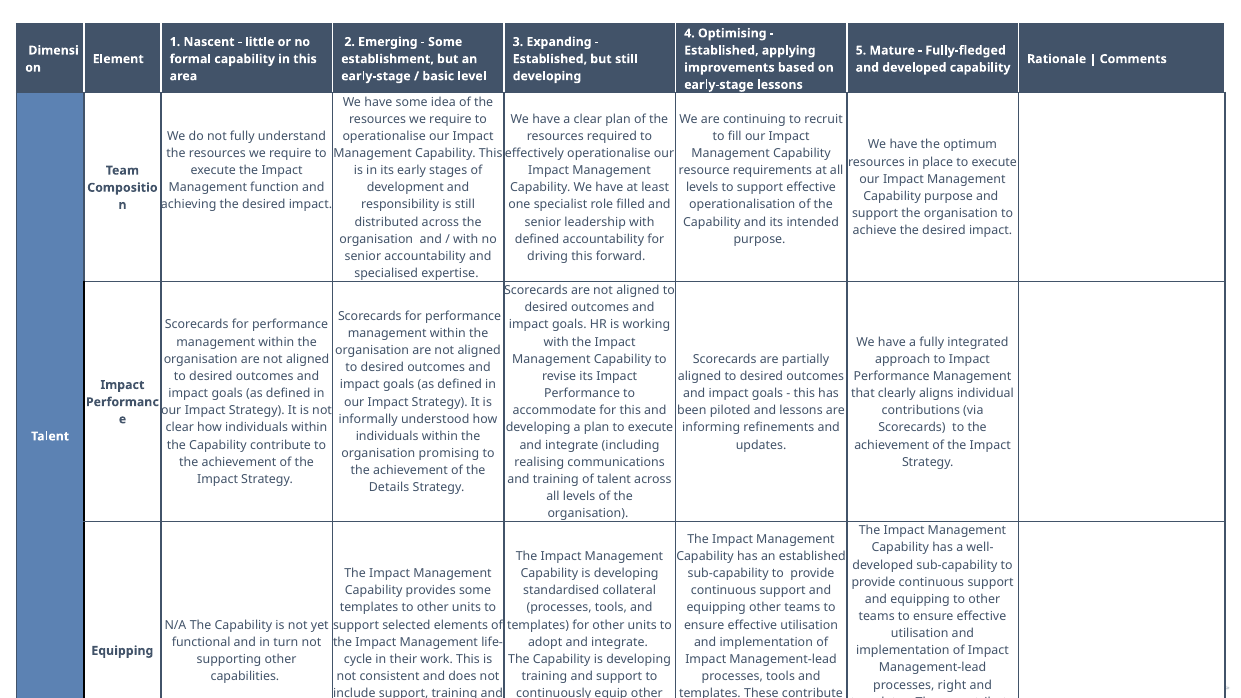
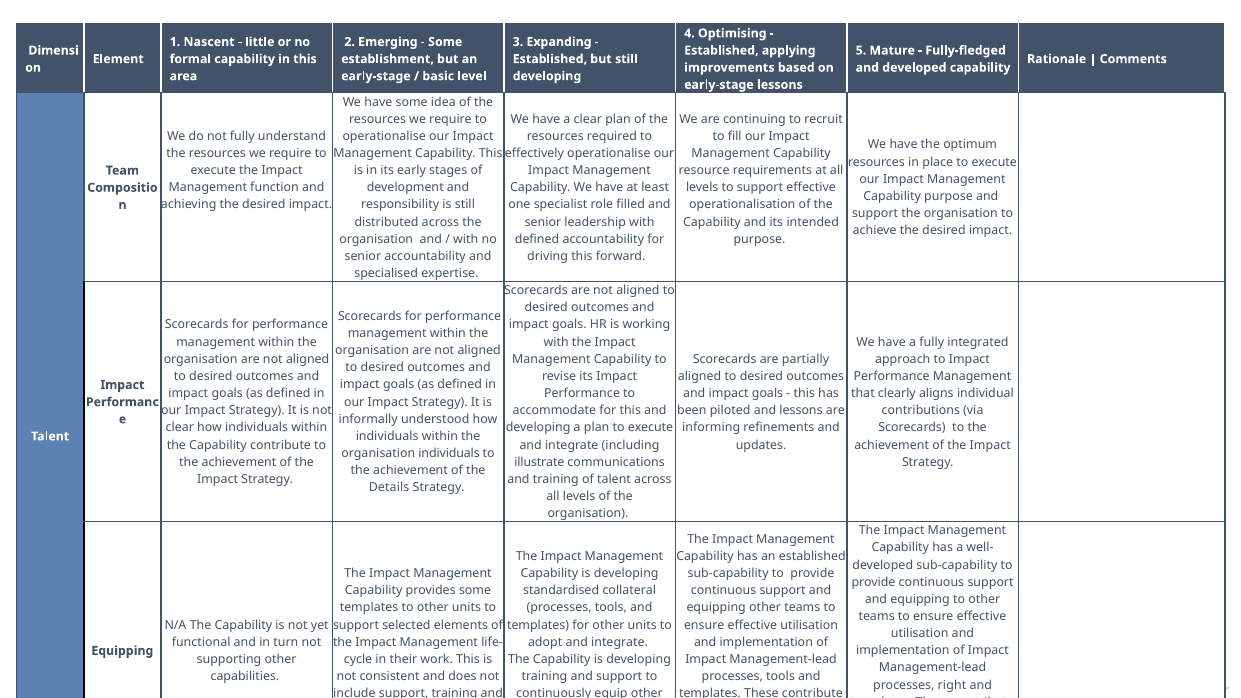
organisation promising: promising -> individuals
realising: realising -> illustrate
